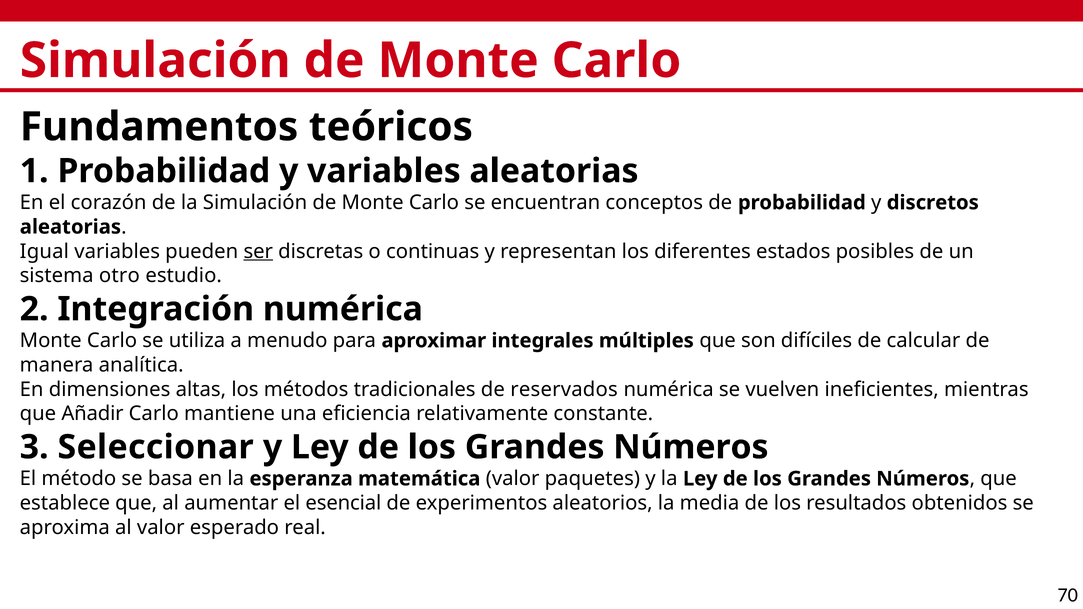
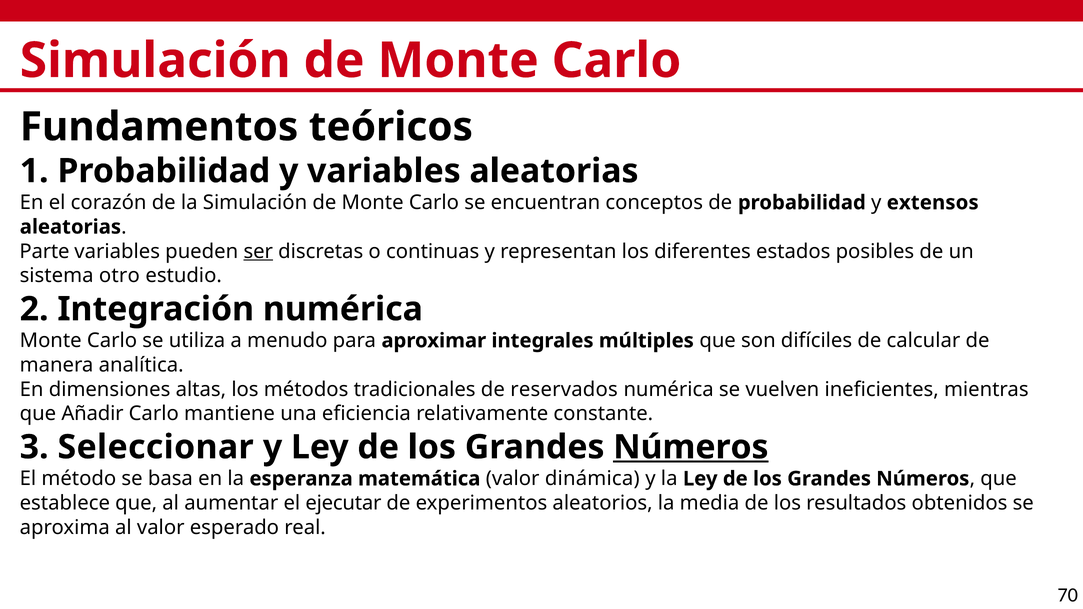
discretos: discretos -> extensos
Igual: Igual -> Parte
Números at (691, 447) underline: none -> present
paquetes: paquetes -> dinámica
esencial: esencial -> ejecutar
